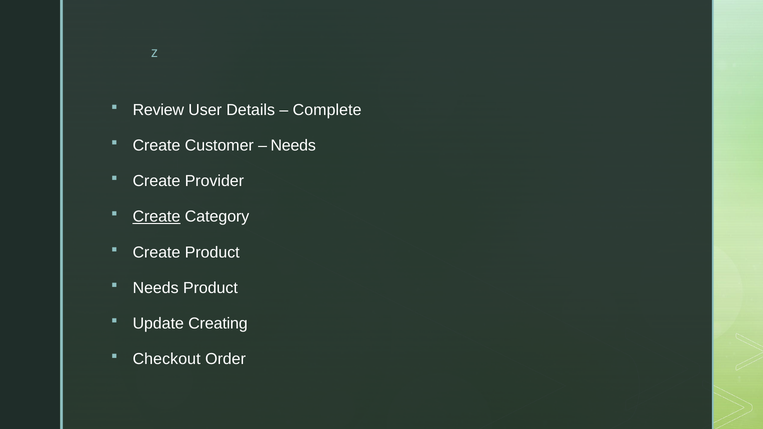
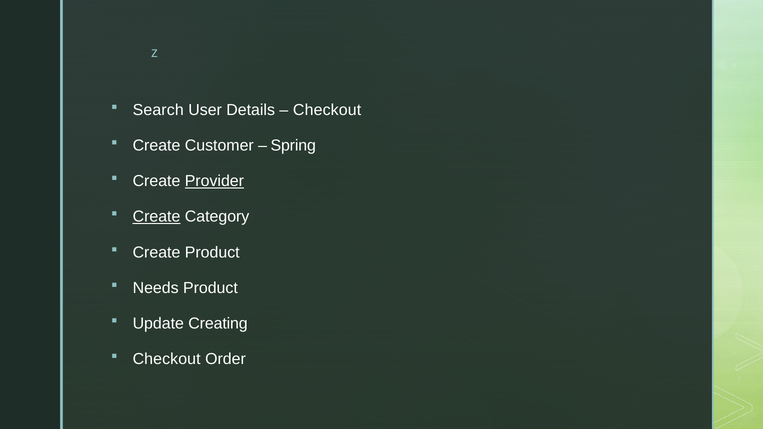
Review: Review -> Search
Complete at (327, 110): Complete -> Checkout
Needs at (293, 146): Needs -> Spring
Provider underline: none -> present
